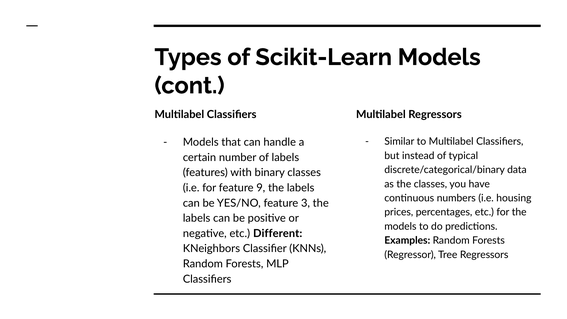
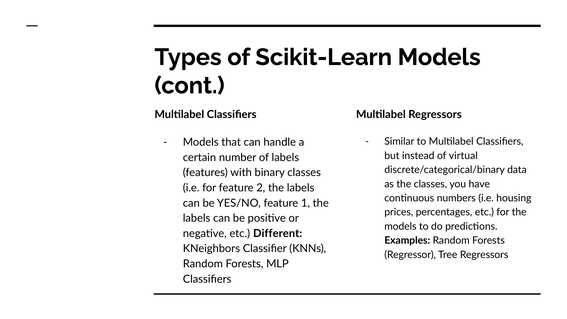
typical: typical -> virtual
9: 9 -> 2
3: 3 -> 1
